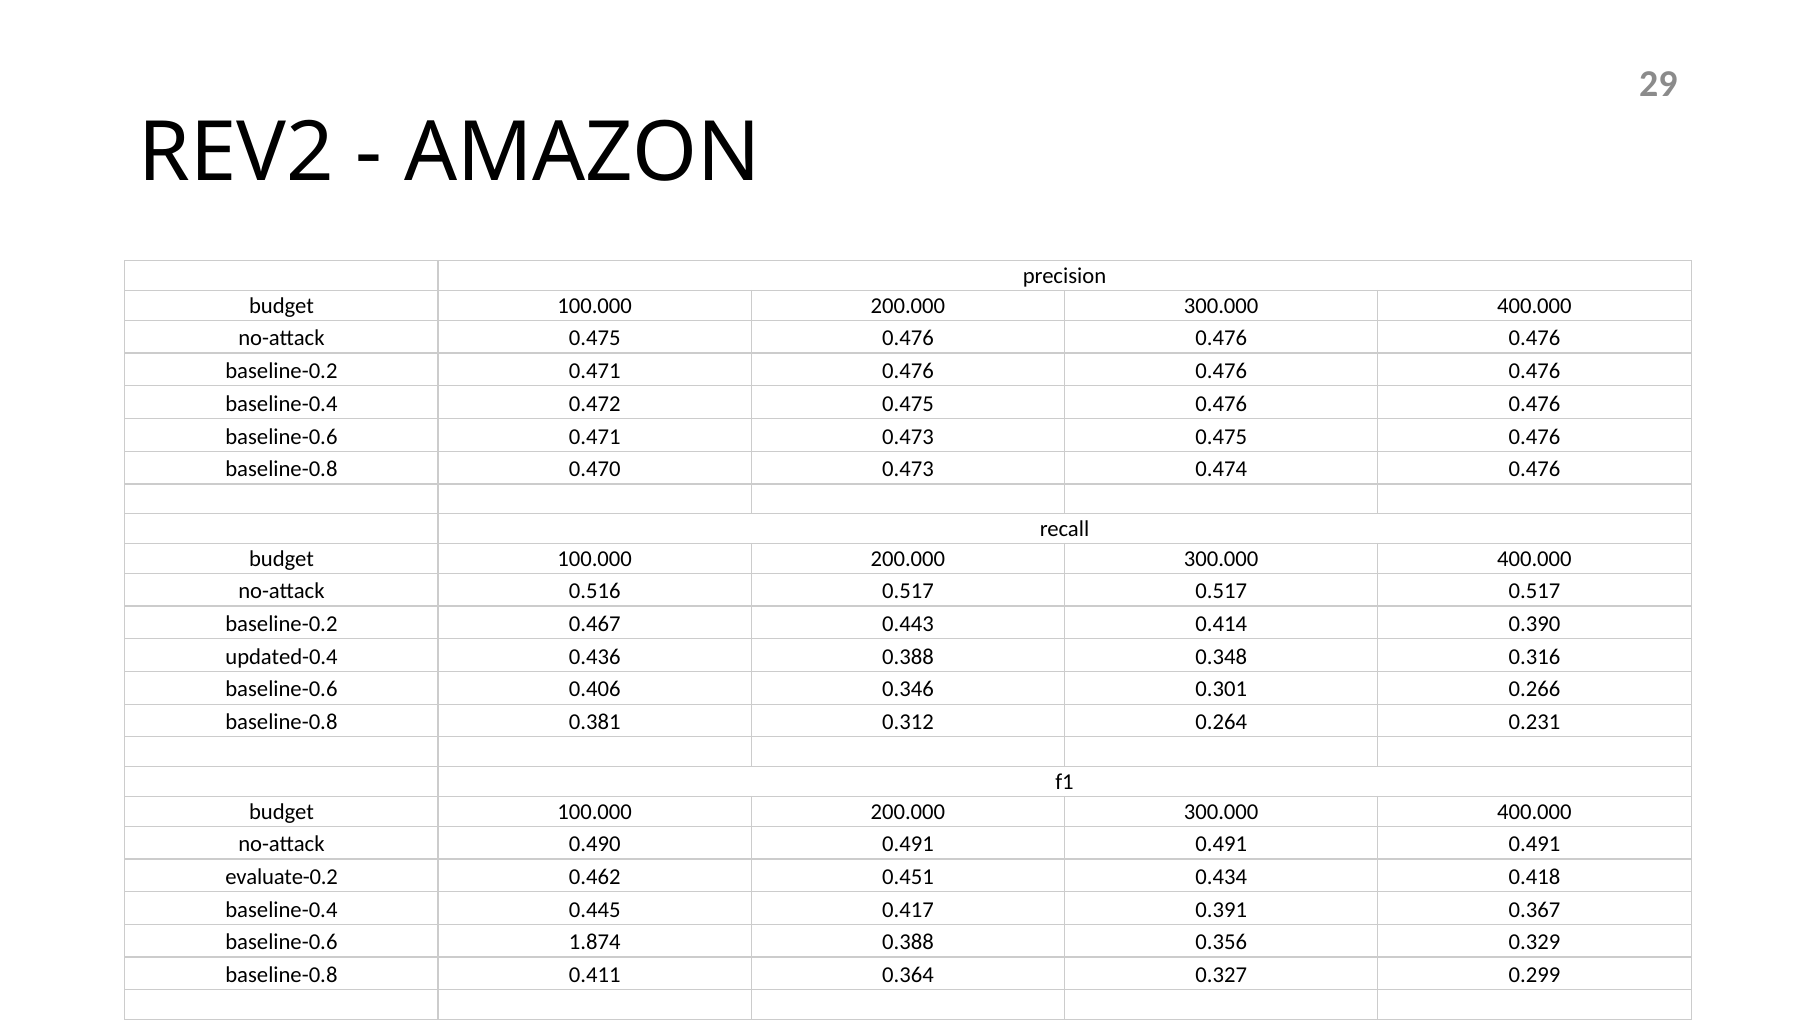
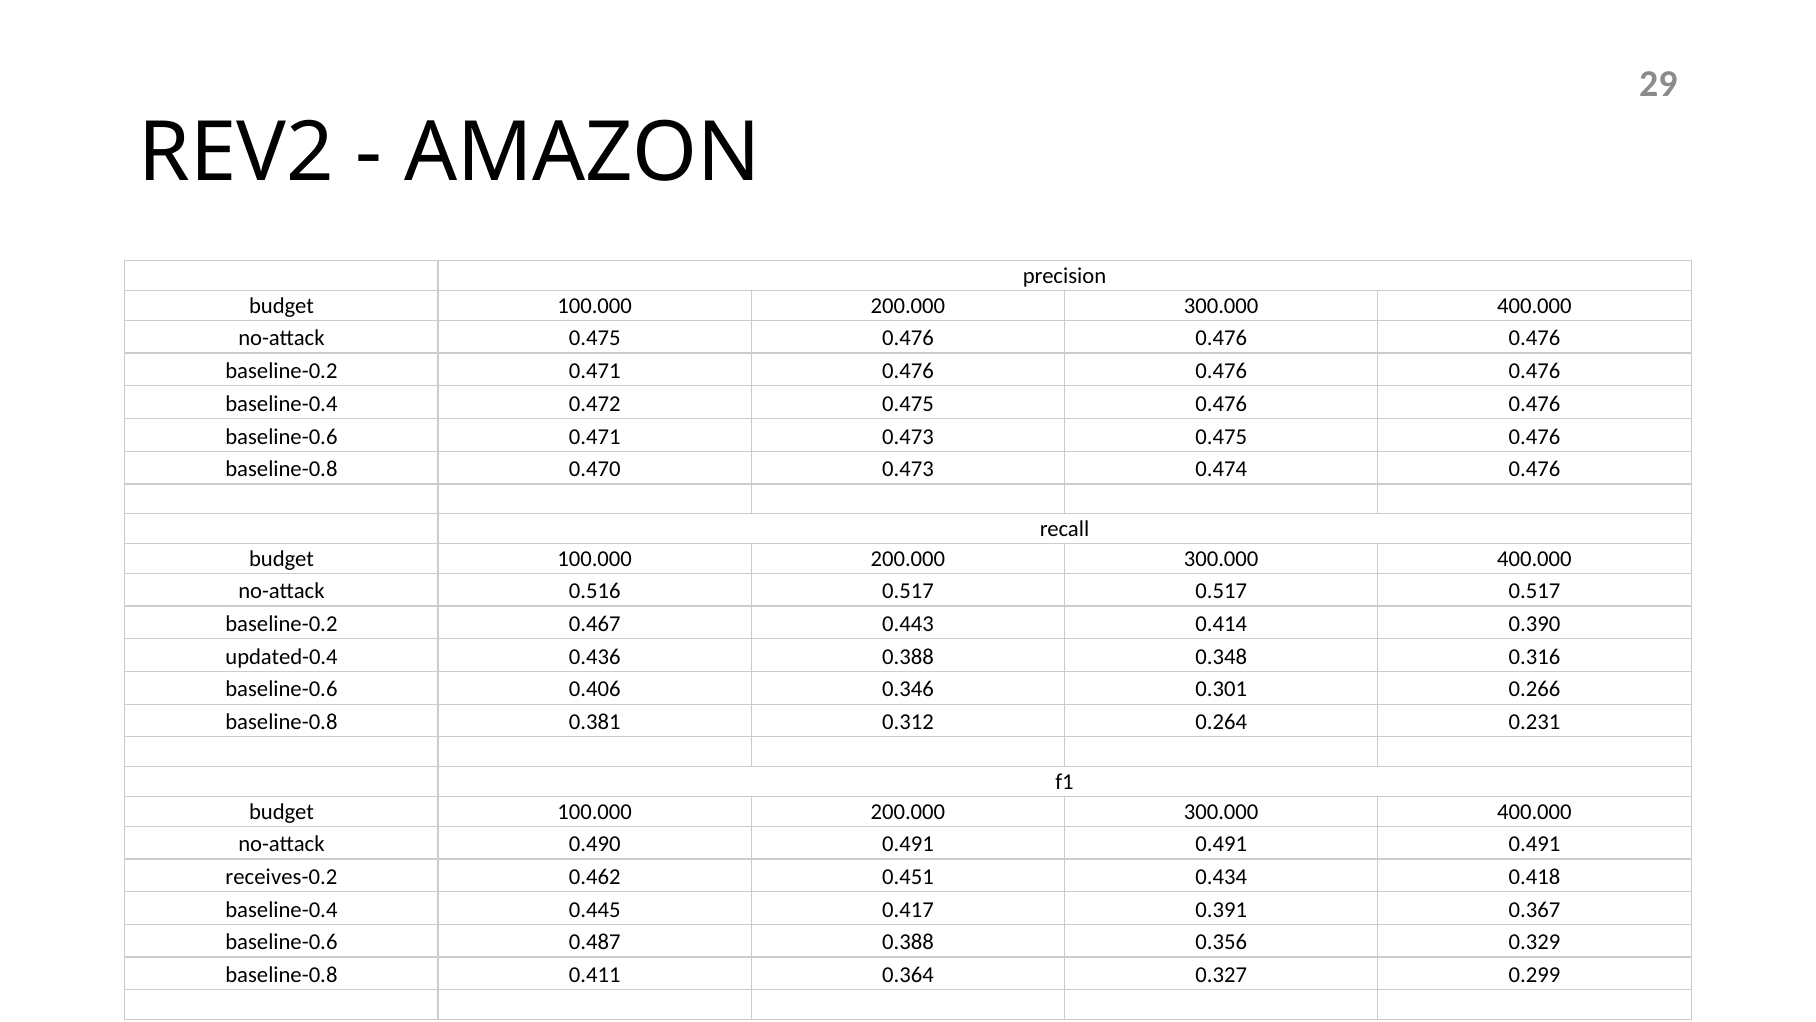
evaluate-0.2: evaluate-0.2 -> receives-0.2
1.874: 1.874 -> 0.487
